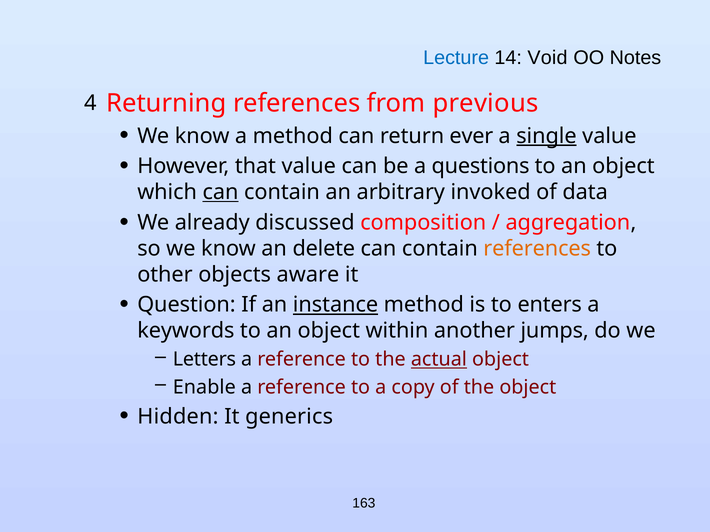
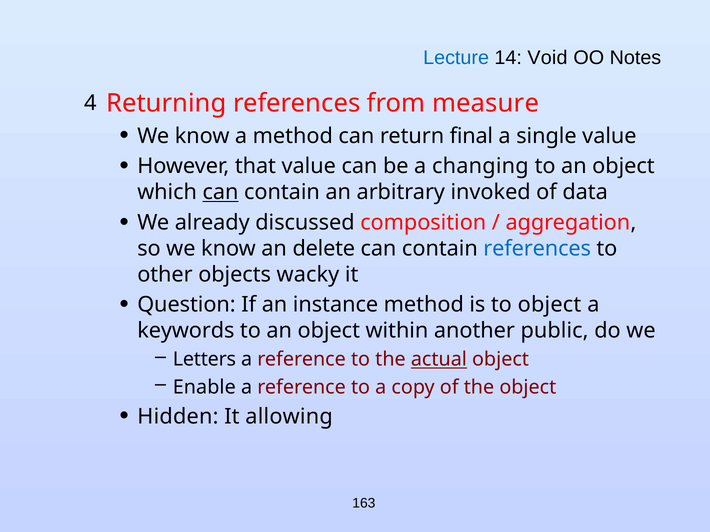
previous: previous -> measure
ever: ever -> final
single underline: present -> none
questions: questions -> changing
references at (537, 249) colour: orange -> blue
aware: aware -> wacky
instance underline: present -> none
to enters: enters -> object
jumps: jumps -> public
generics: generics -> allowing
